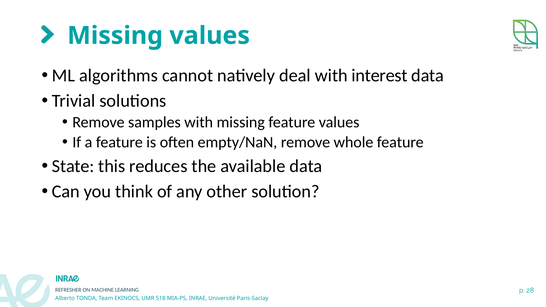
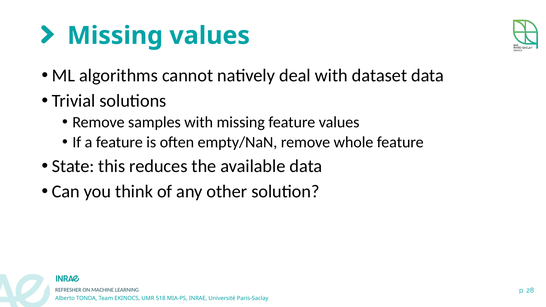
interest: interest -> dataset
